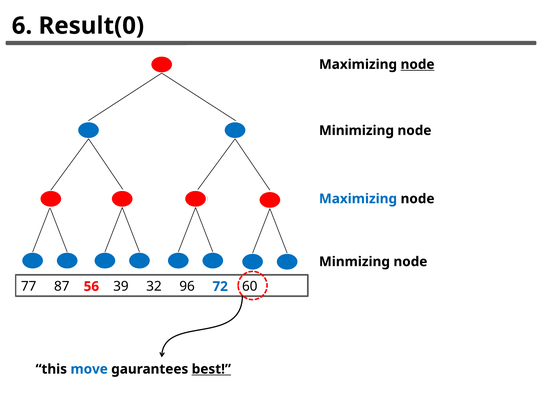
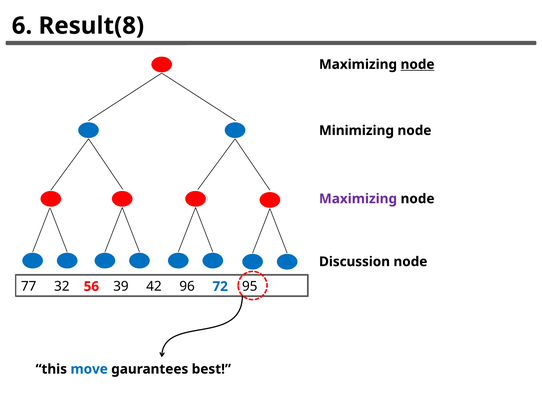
Result(0: Result(0 -> Result(8
Maximizing at (358, 199) colour: blue -> purple
Minmizing: Minmizing -> Discussion
87: 87 -> 32
32: 32 -> 42
60: 60 -> 95
best underline: present -> none
